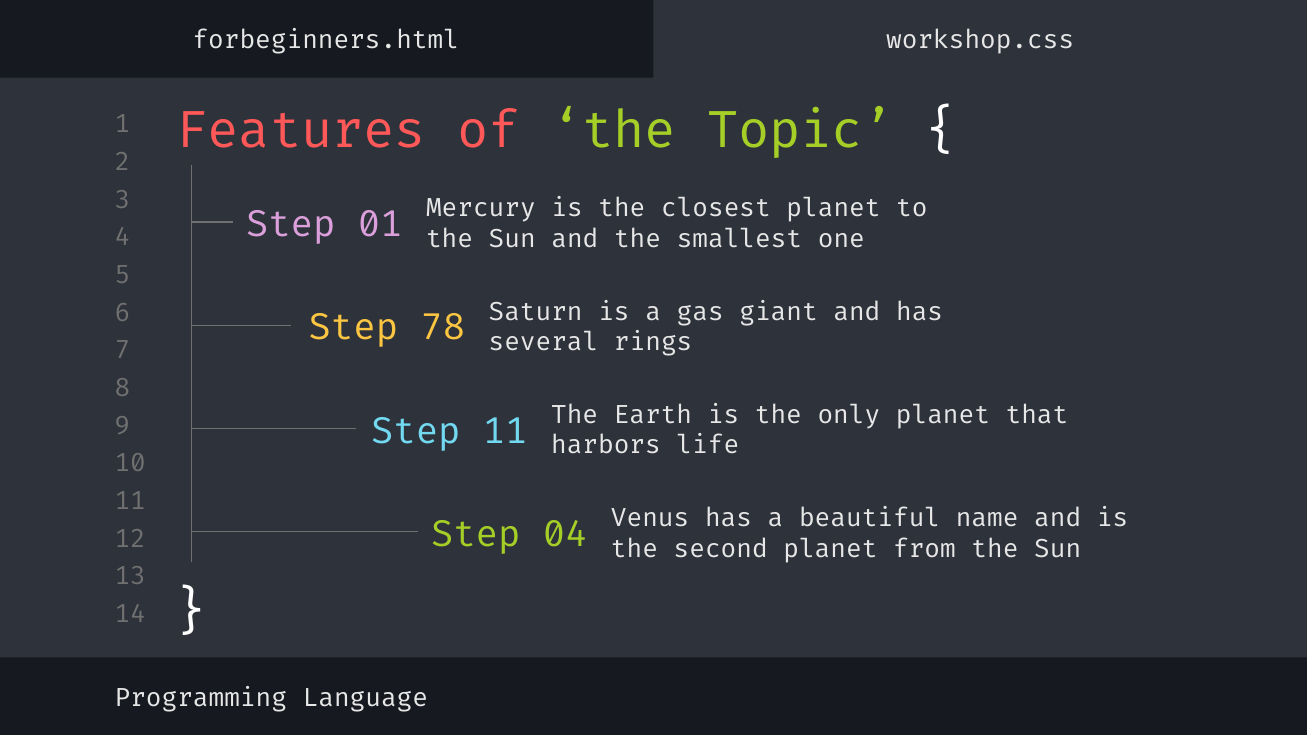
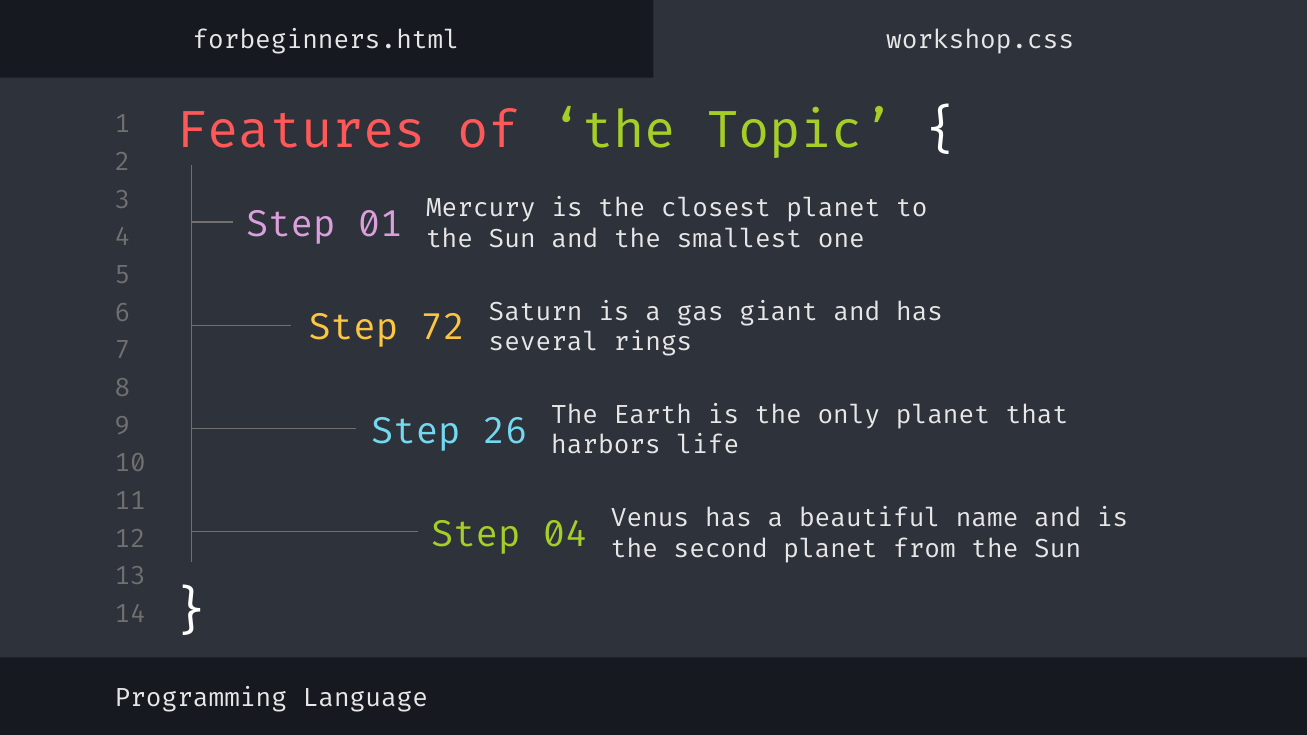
78: 78 -> 72
Step 11: 11 -> 26
